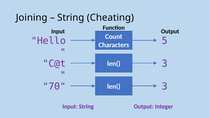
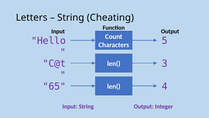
Joining: Joining -> Letters
70: 70 -> 65
3 at (165, 86): 3 -> 4
